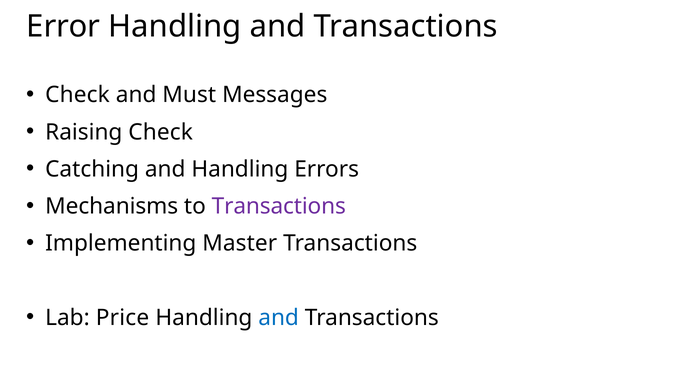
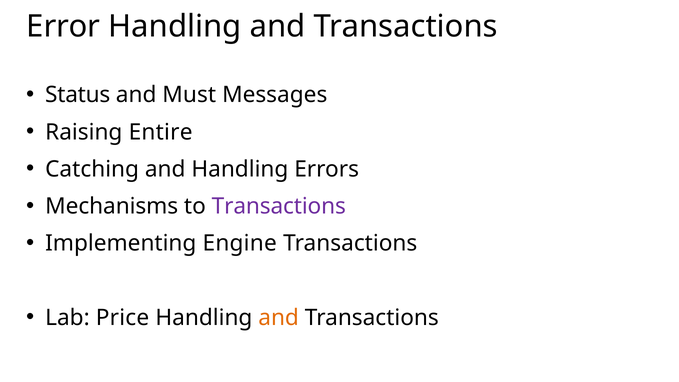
Check at (78, 95): Check -> Status
Raising Check: Check -> Entire
Master: Master -> Engine
and at (279, 318) colour: blue -> orange
